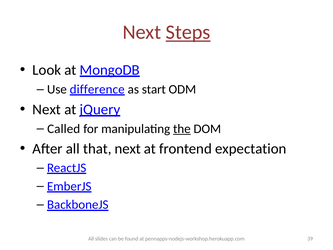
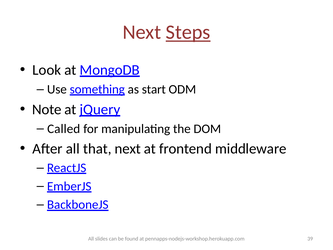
difference: difference -> something
Next at (47, 109): Next -> Note
the underline: present -> none
expectation: expectation -> middleware
